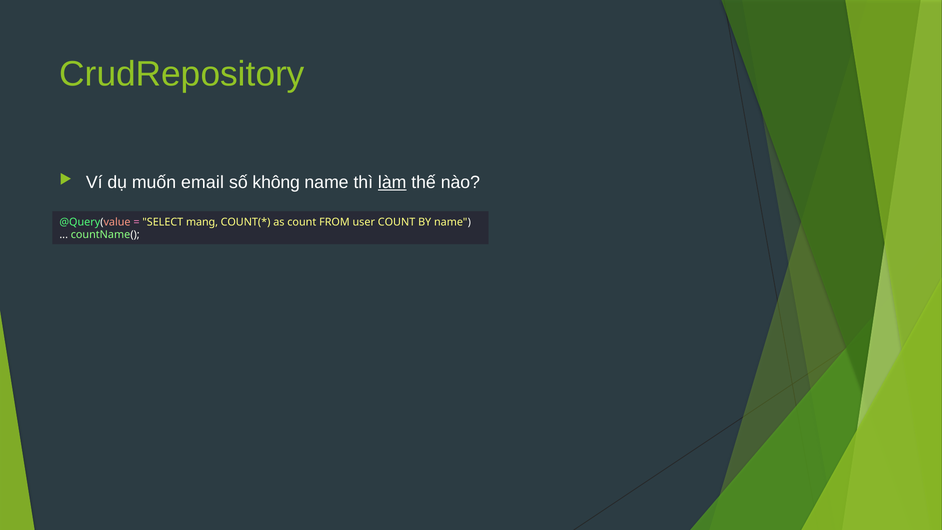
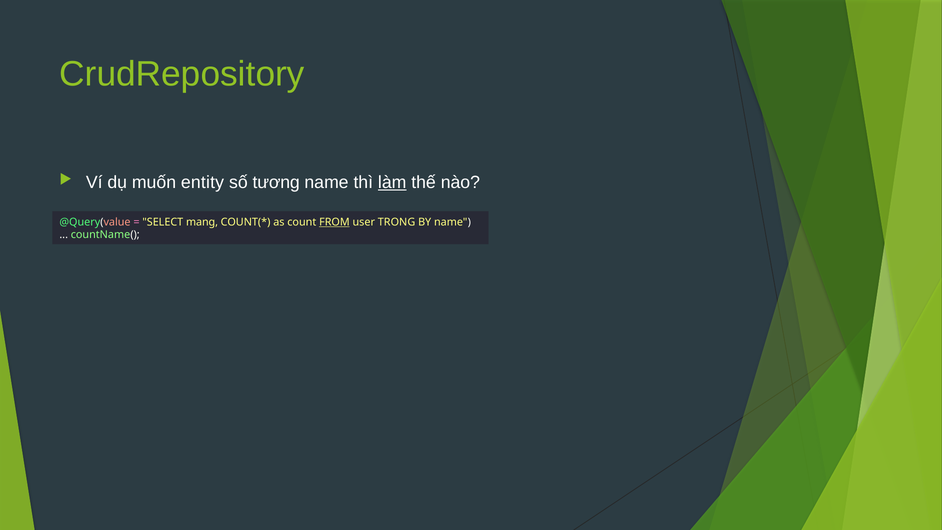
email: email -> entity
không: không -> tương
FROM underline: none -> present
user COUNT: COUNT -> TRONG
